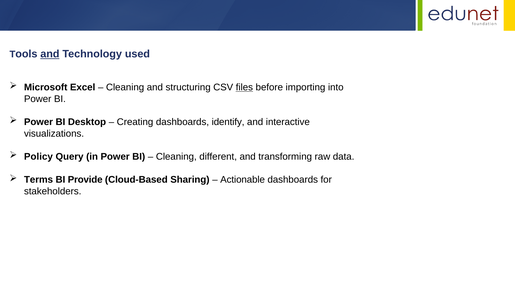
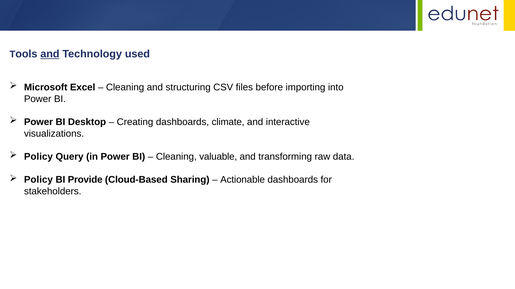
files underline: present -> none
identify: identify -> climate
different: different -> valuable
Terms at (38, 180): Terms -> Policy
